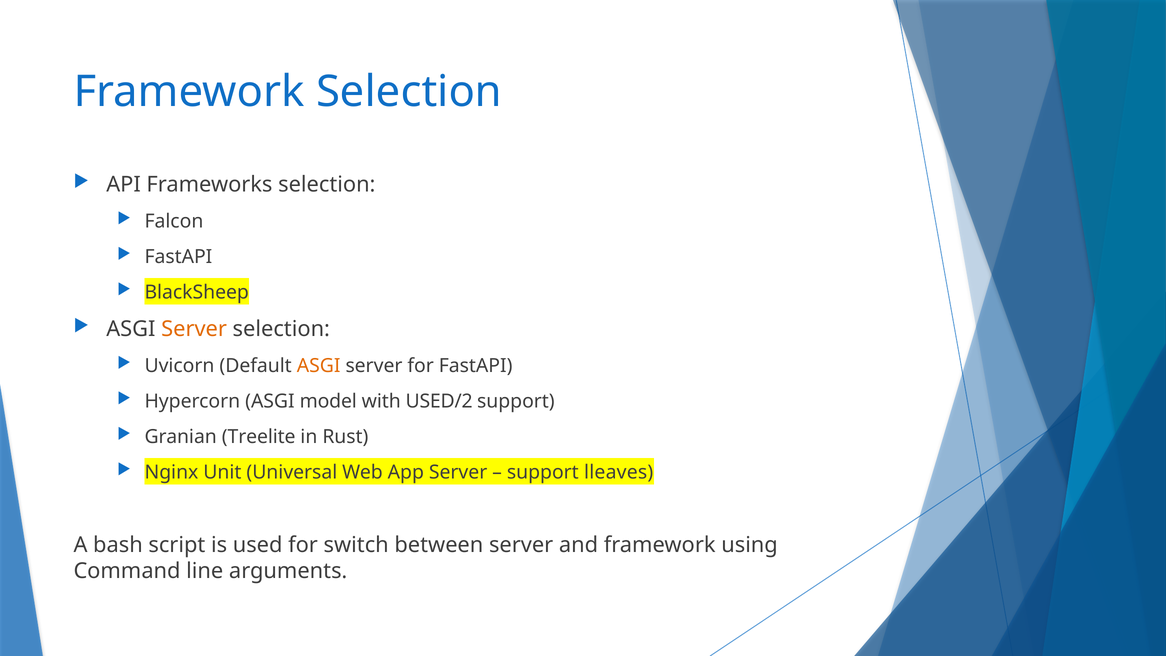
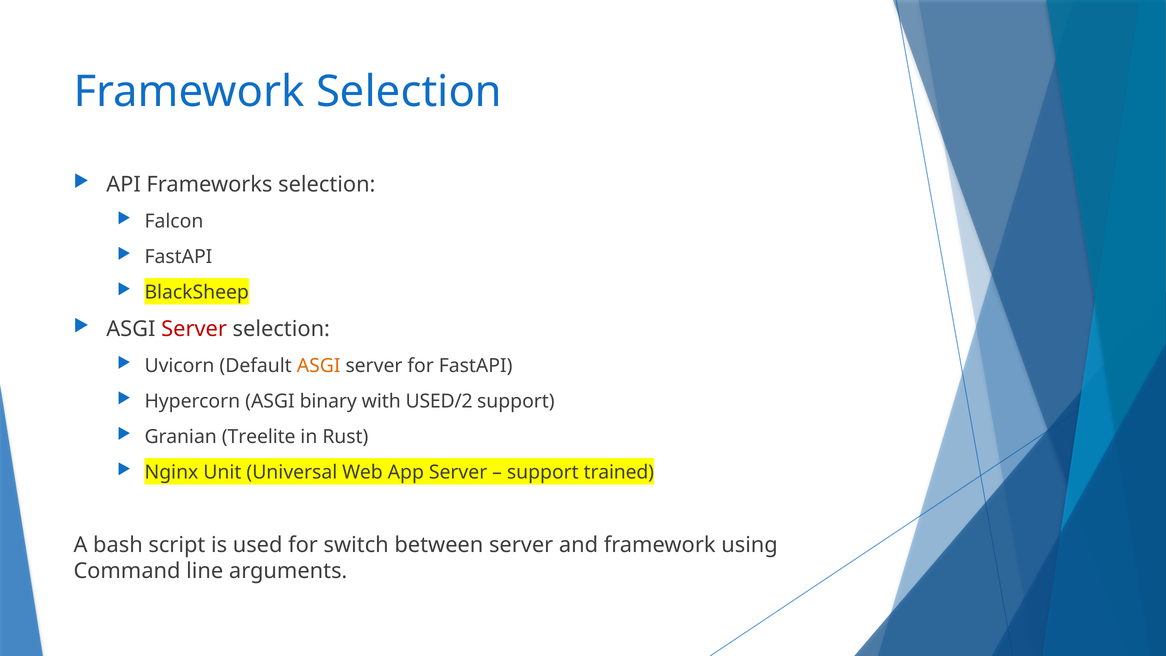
Server at (194, 329) colour: orange -> red
model: model -> binary
lleaves: lleaves -> trained
